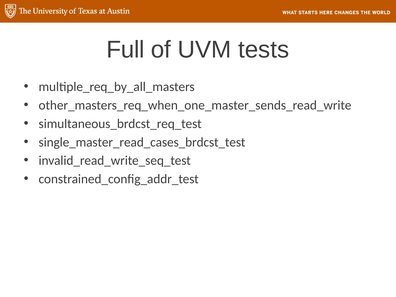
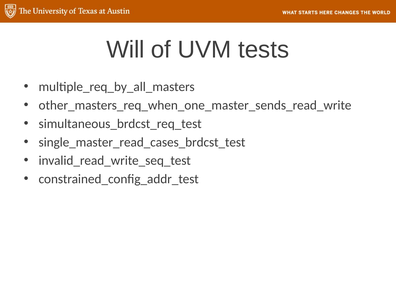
Full: Full -> Will
